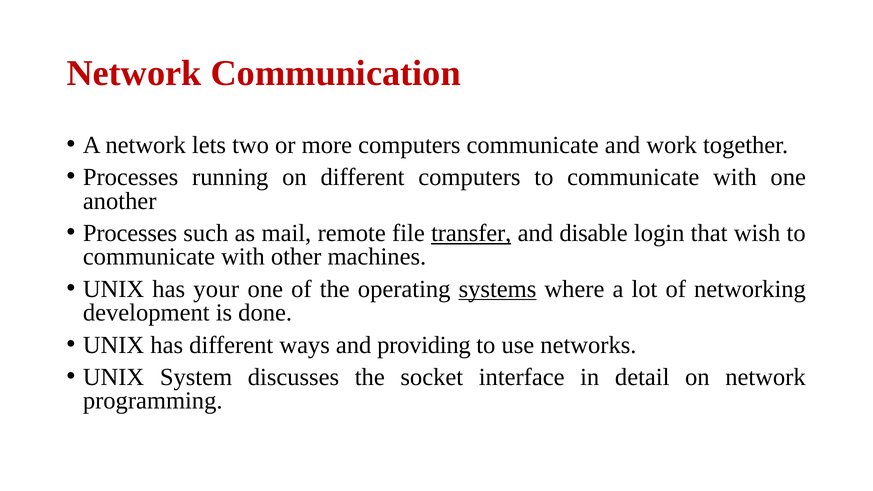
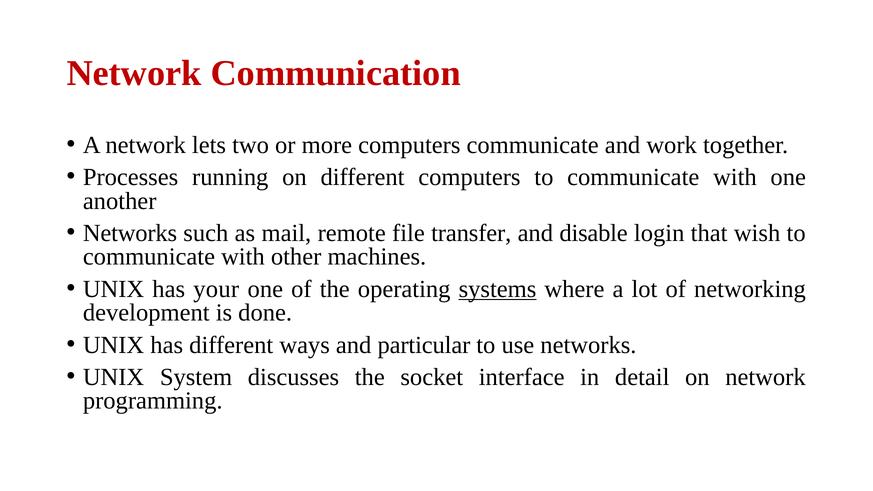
Processes at (130, 233): Processes -> Networks
transfer underline: present -> none
providing: providing -> particular
